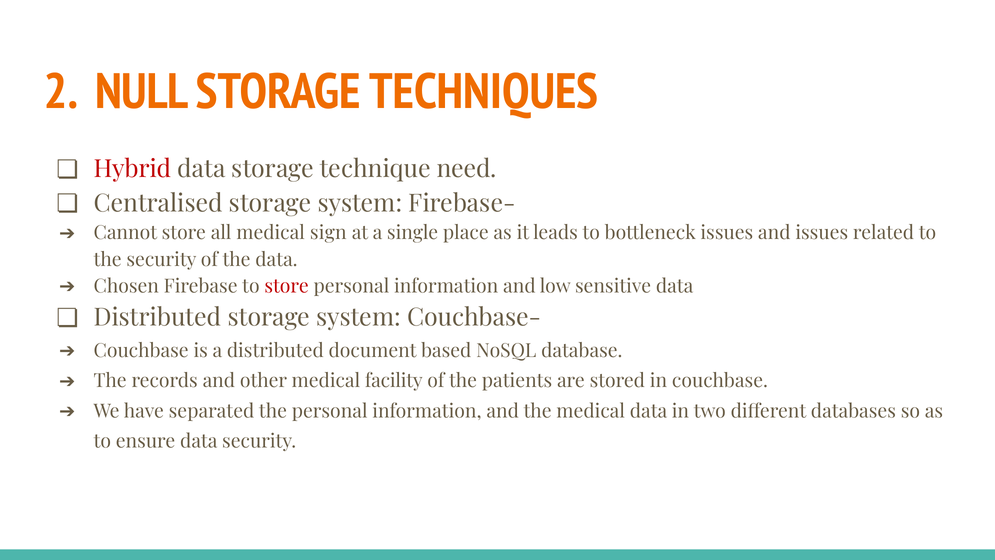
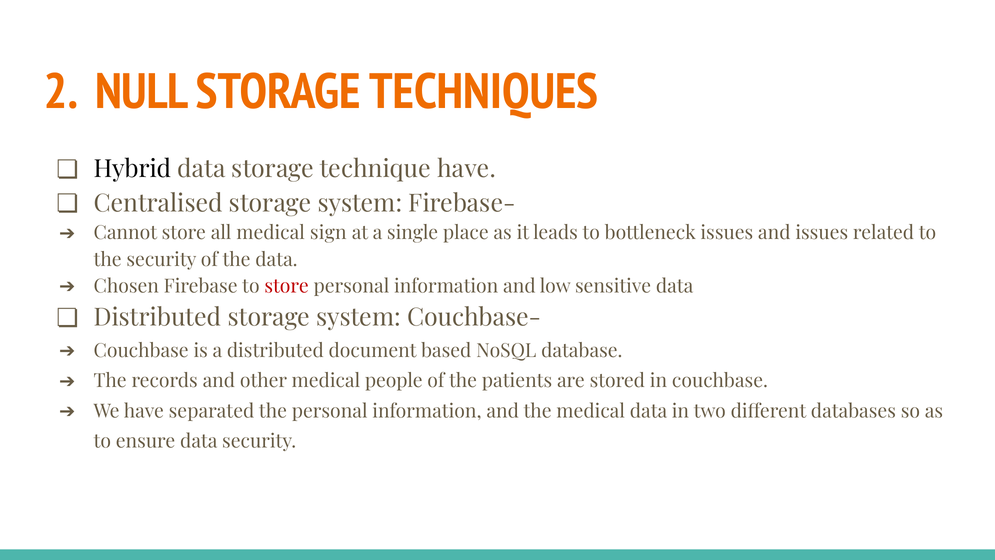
Hybrid colour: red -> black
technique need: need -> have
facility: facility -> people
